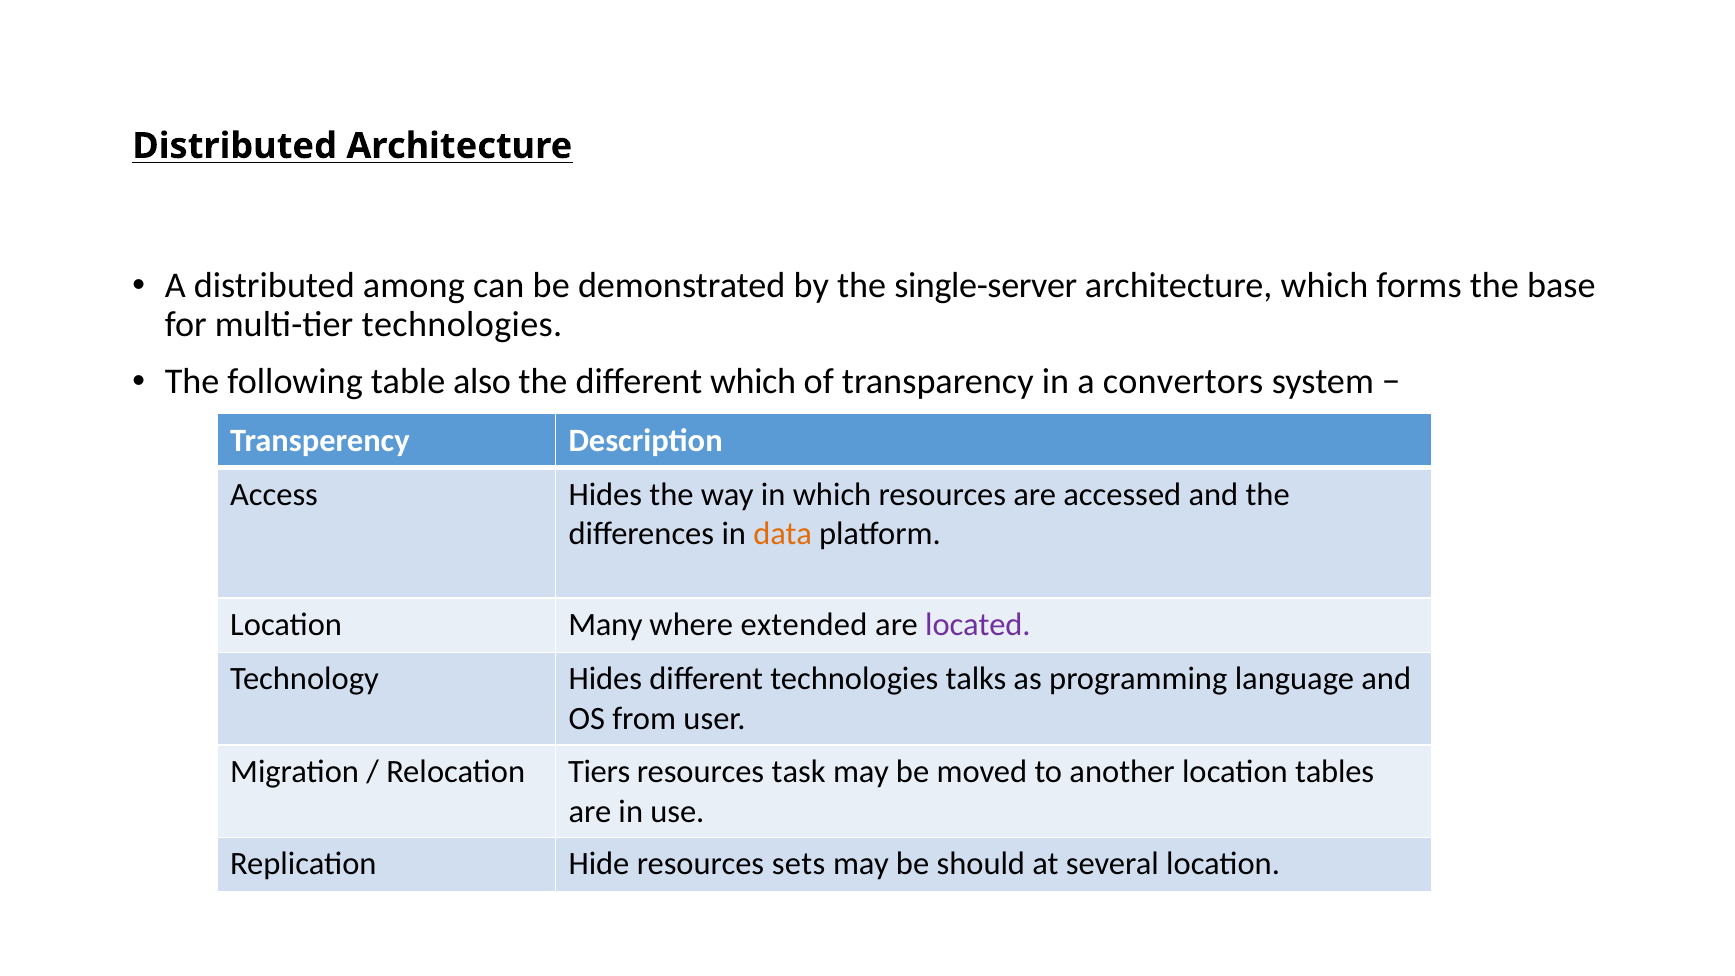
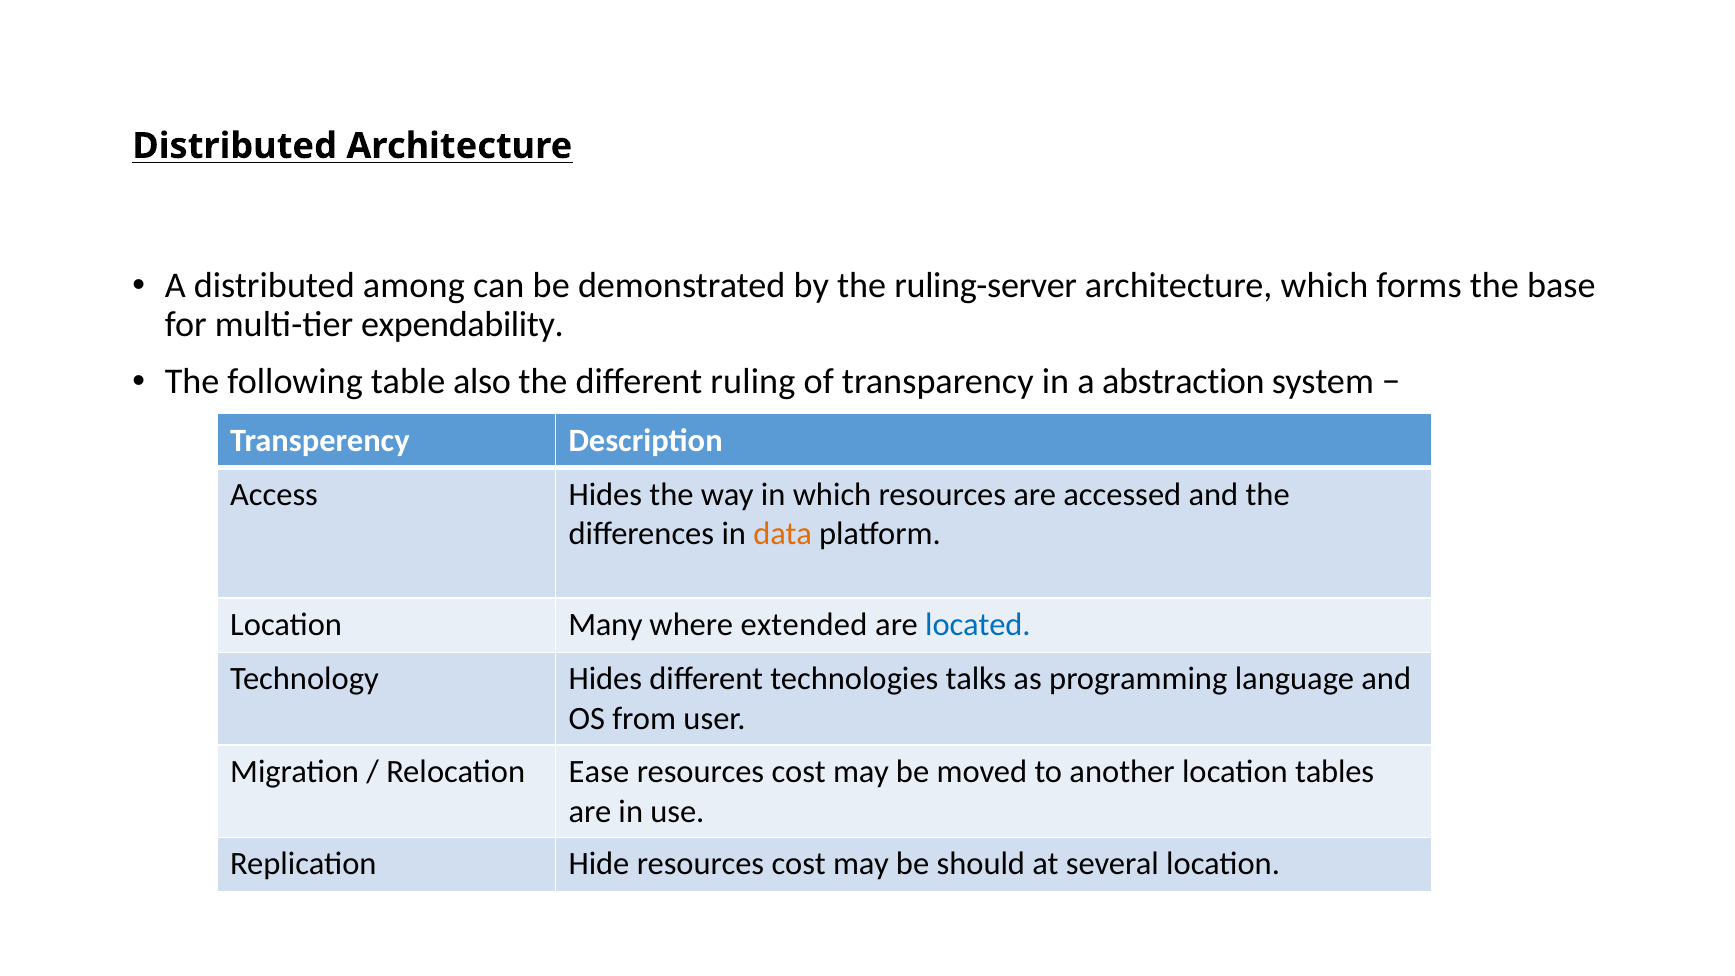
single-server: single-server -> ruling-server
multi-tier technologies: technologies -> expendability
different which: which -> ruling
convertors: convertors -> abstraction
located colour: purple -> blue
Tiers: Tiers -> Ease
task at (799, 772): task -> cost
Hide resources sets: sets -> cost
